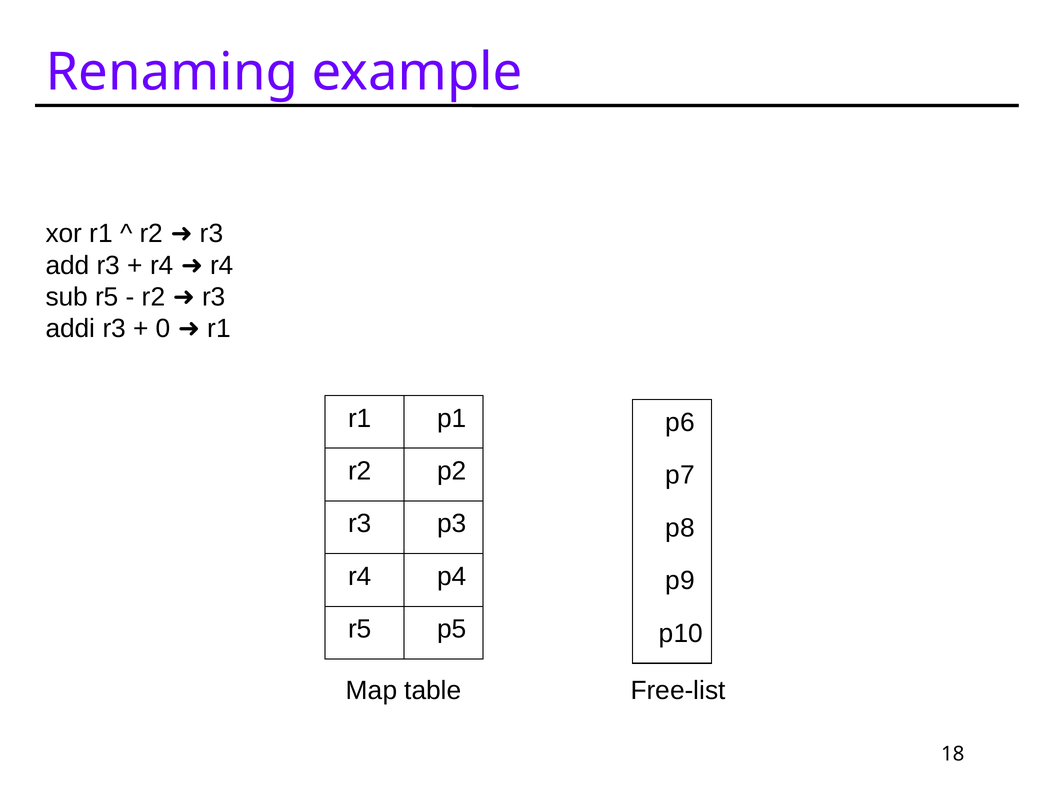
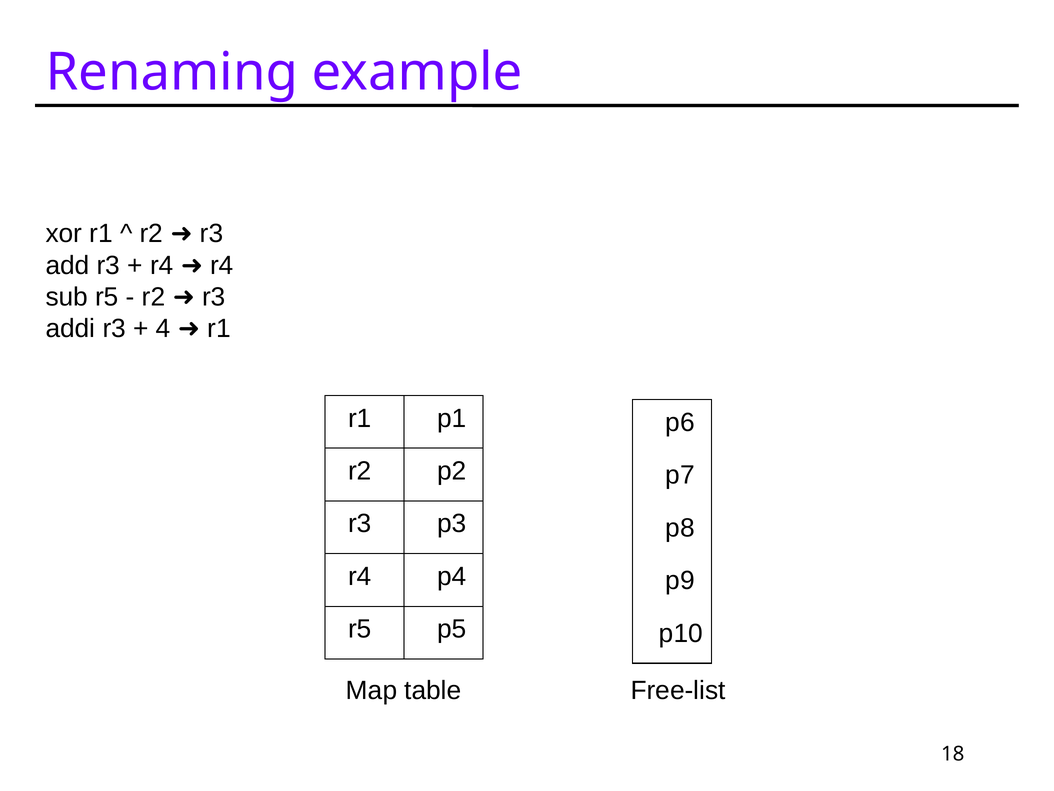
0: 0 -> 4
